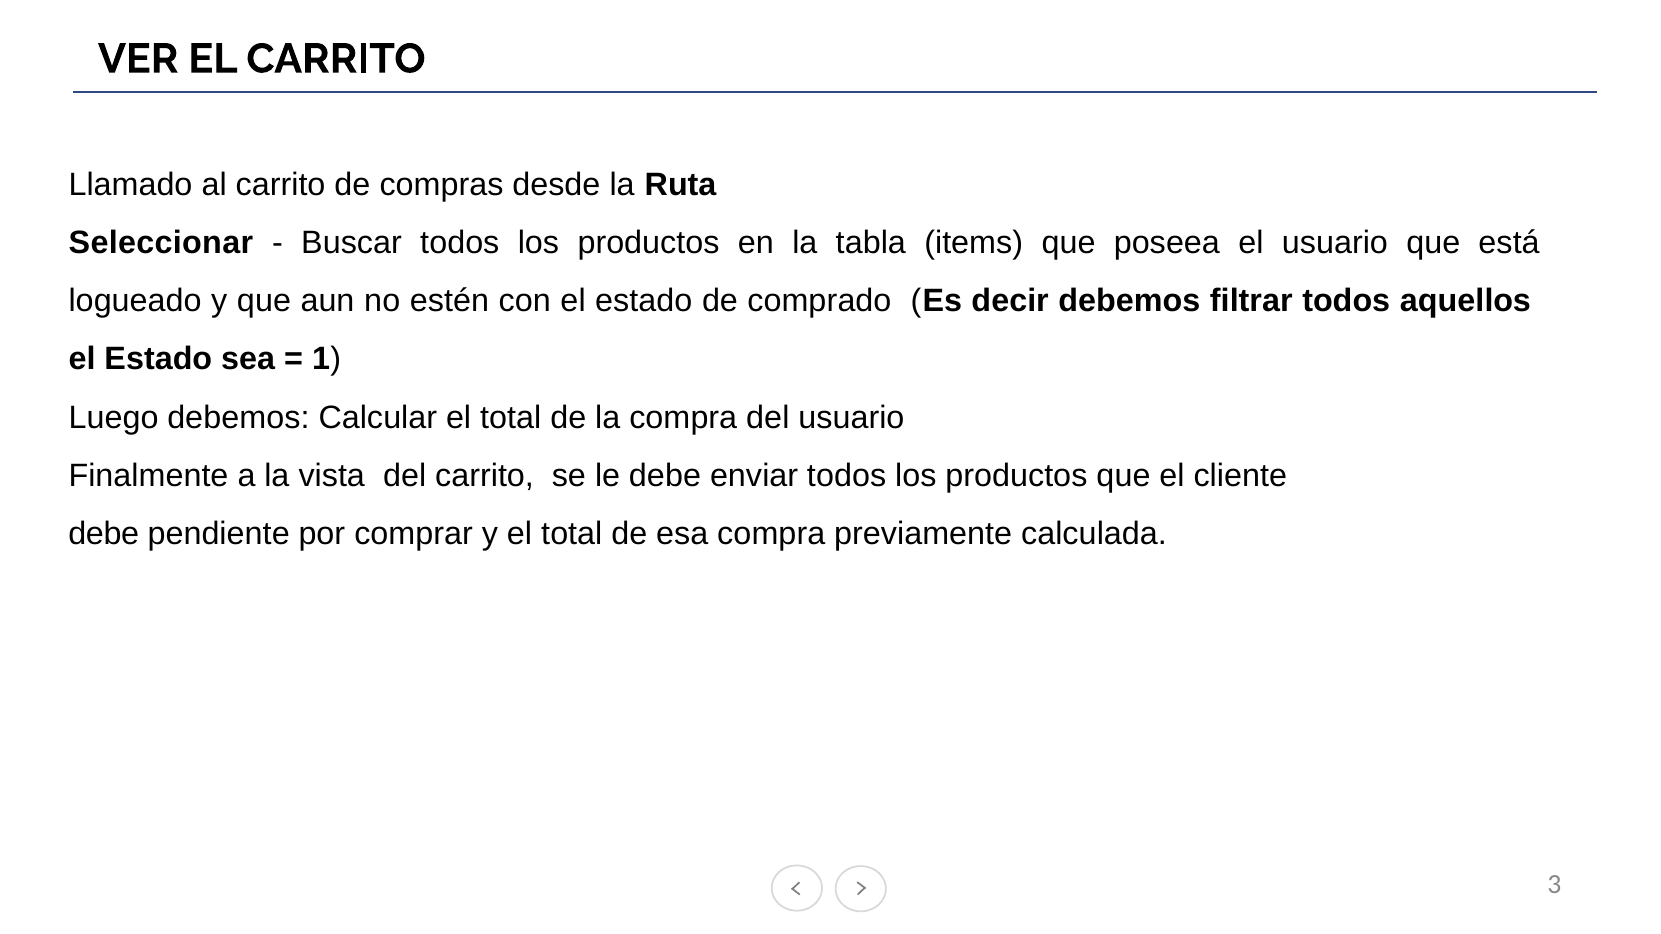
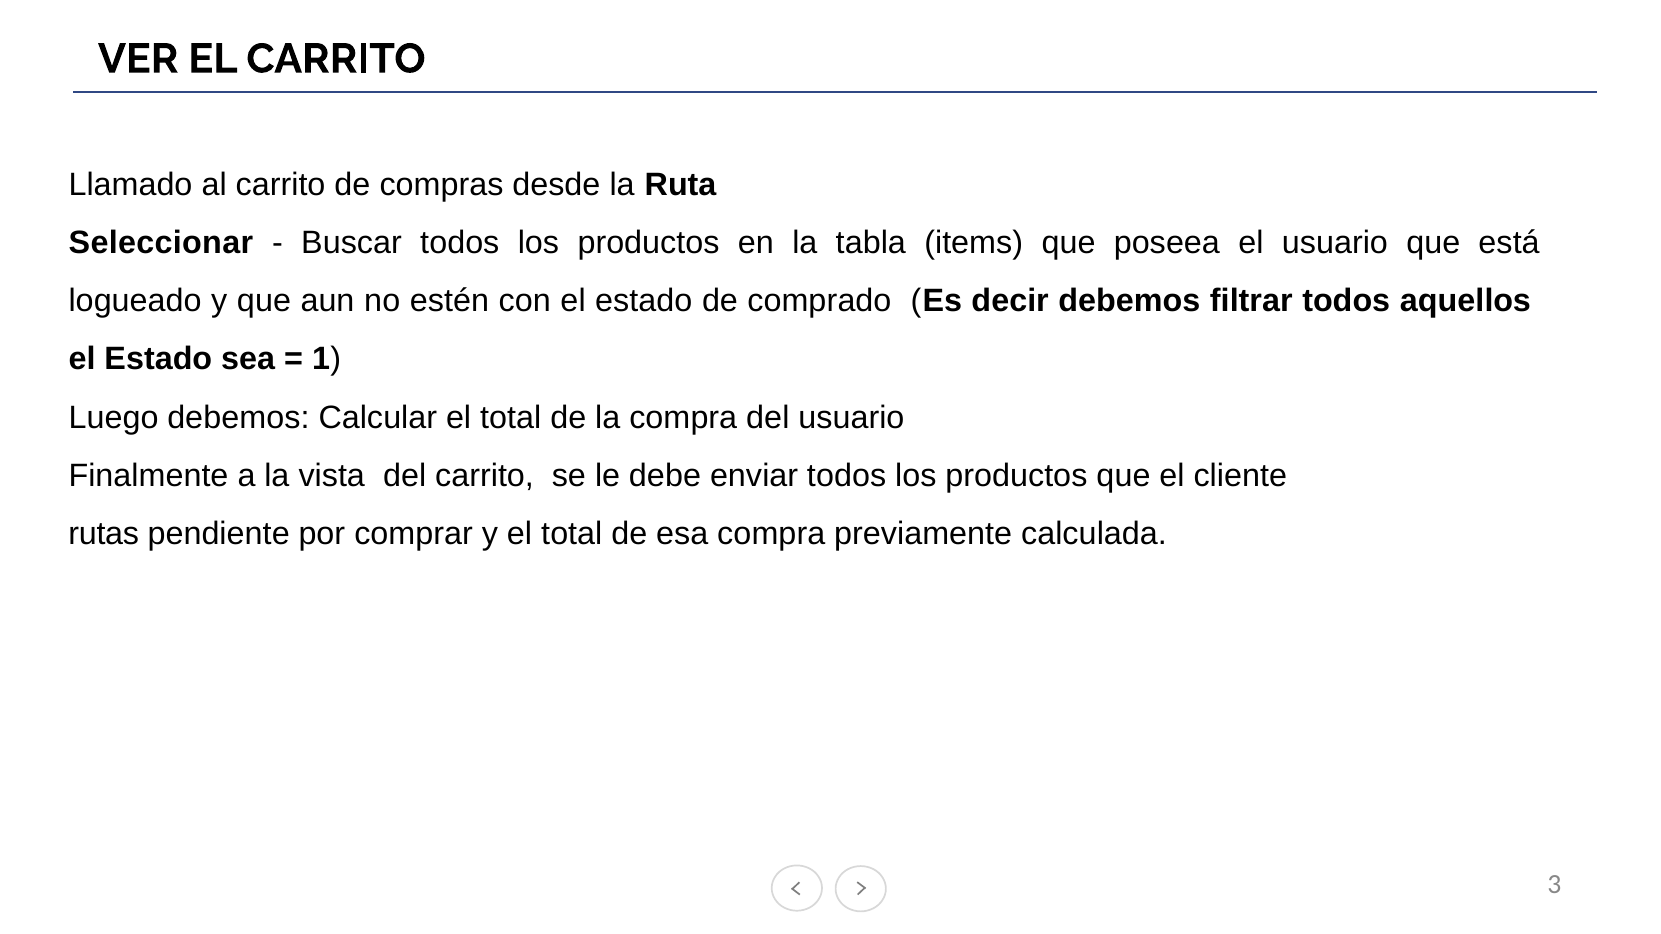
debe at (104, 534): debe -> rutas
